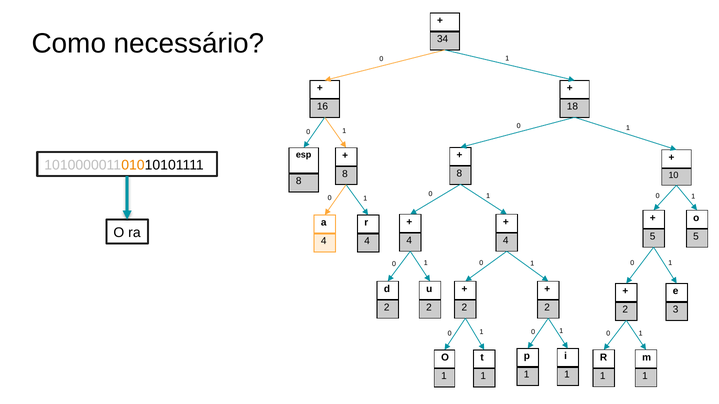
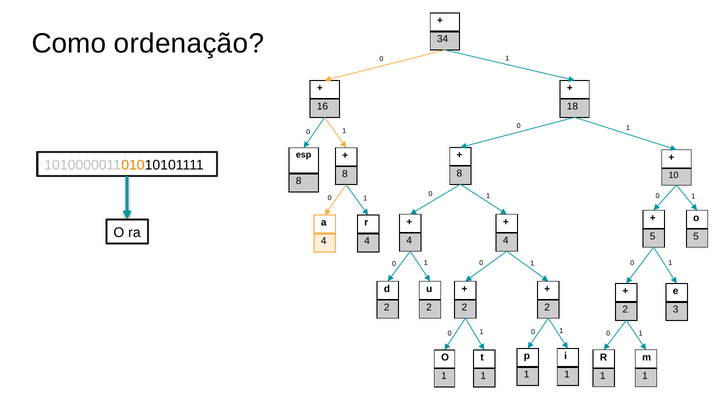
necessário: necessário -> ordenação
